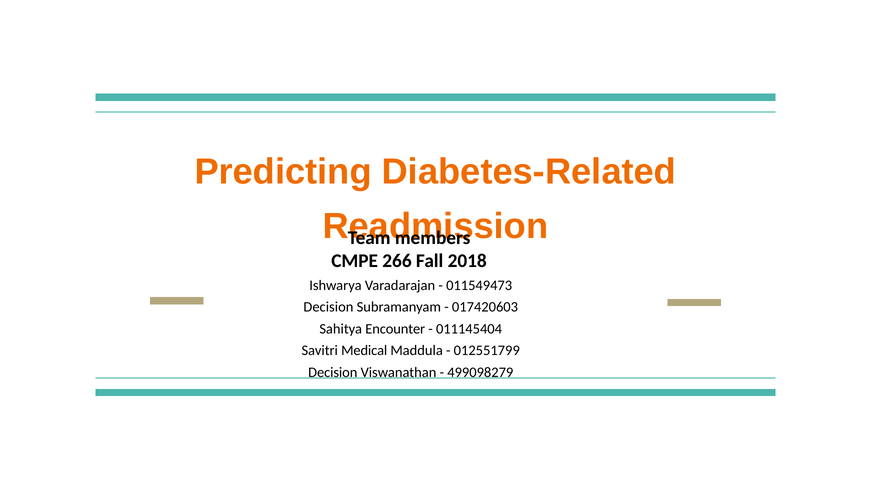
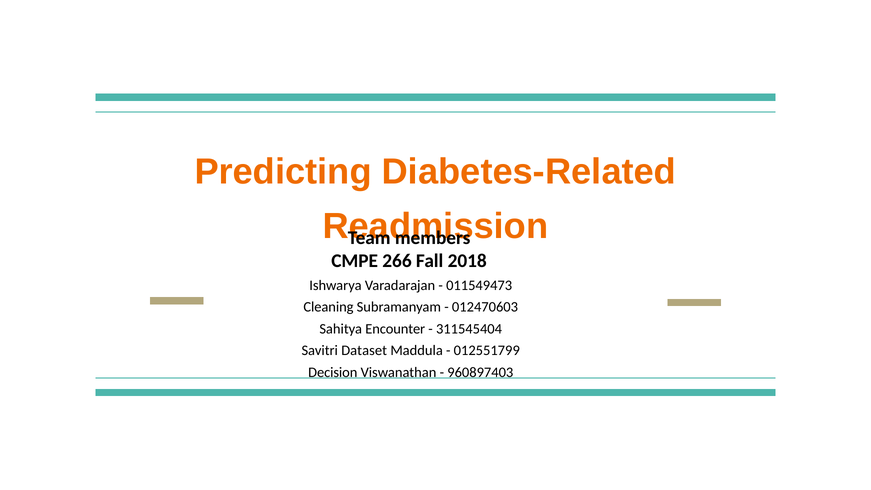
Decision at (328, 307): Decision -> Cleaning
017420603: 017420603 -> 012470603
011145404: 011145404 -> 311545404
Medical: Medical -> Dataset
499098279: 499098279 -> 960897403
